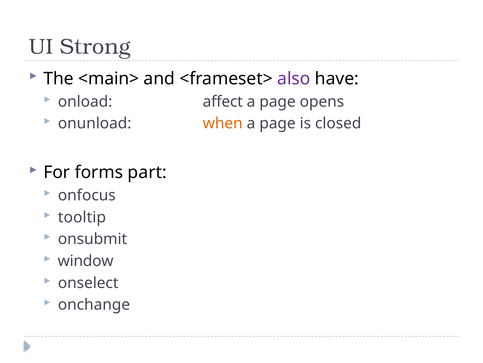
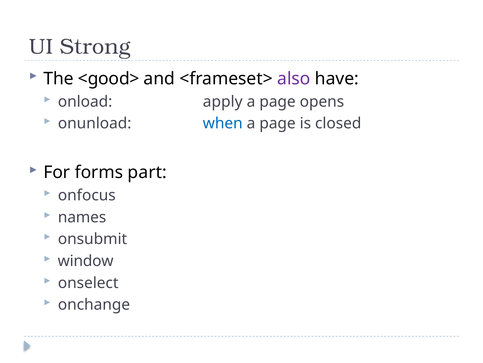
<main>: <main> -> <good>
affect: affect -> apply
when colour: orange -> blue
tooltip: tooltip -> names
